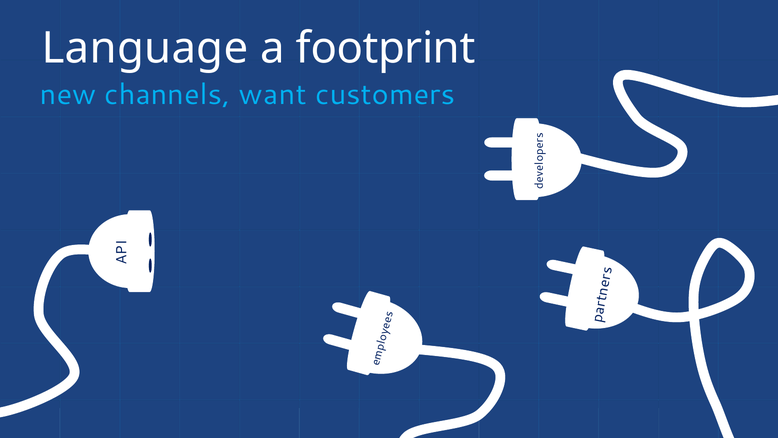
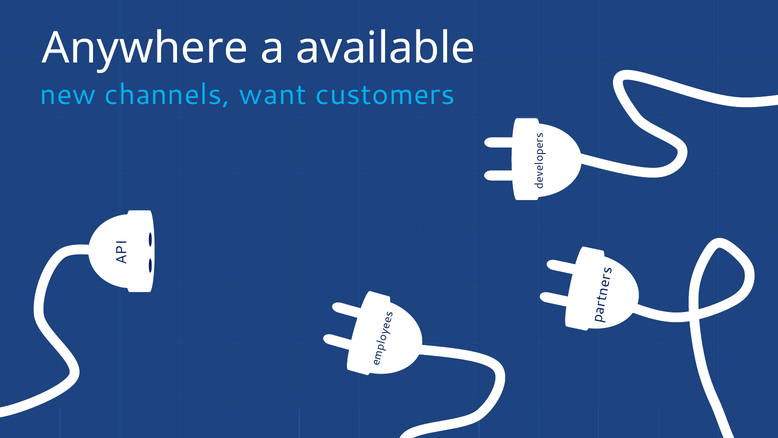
Language: Language -> Anywhere
footprint: footprint -> available
